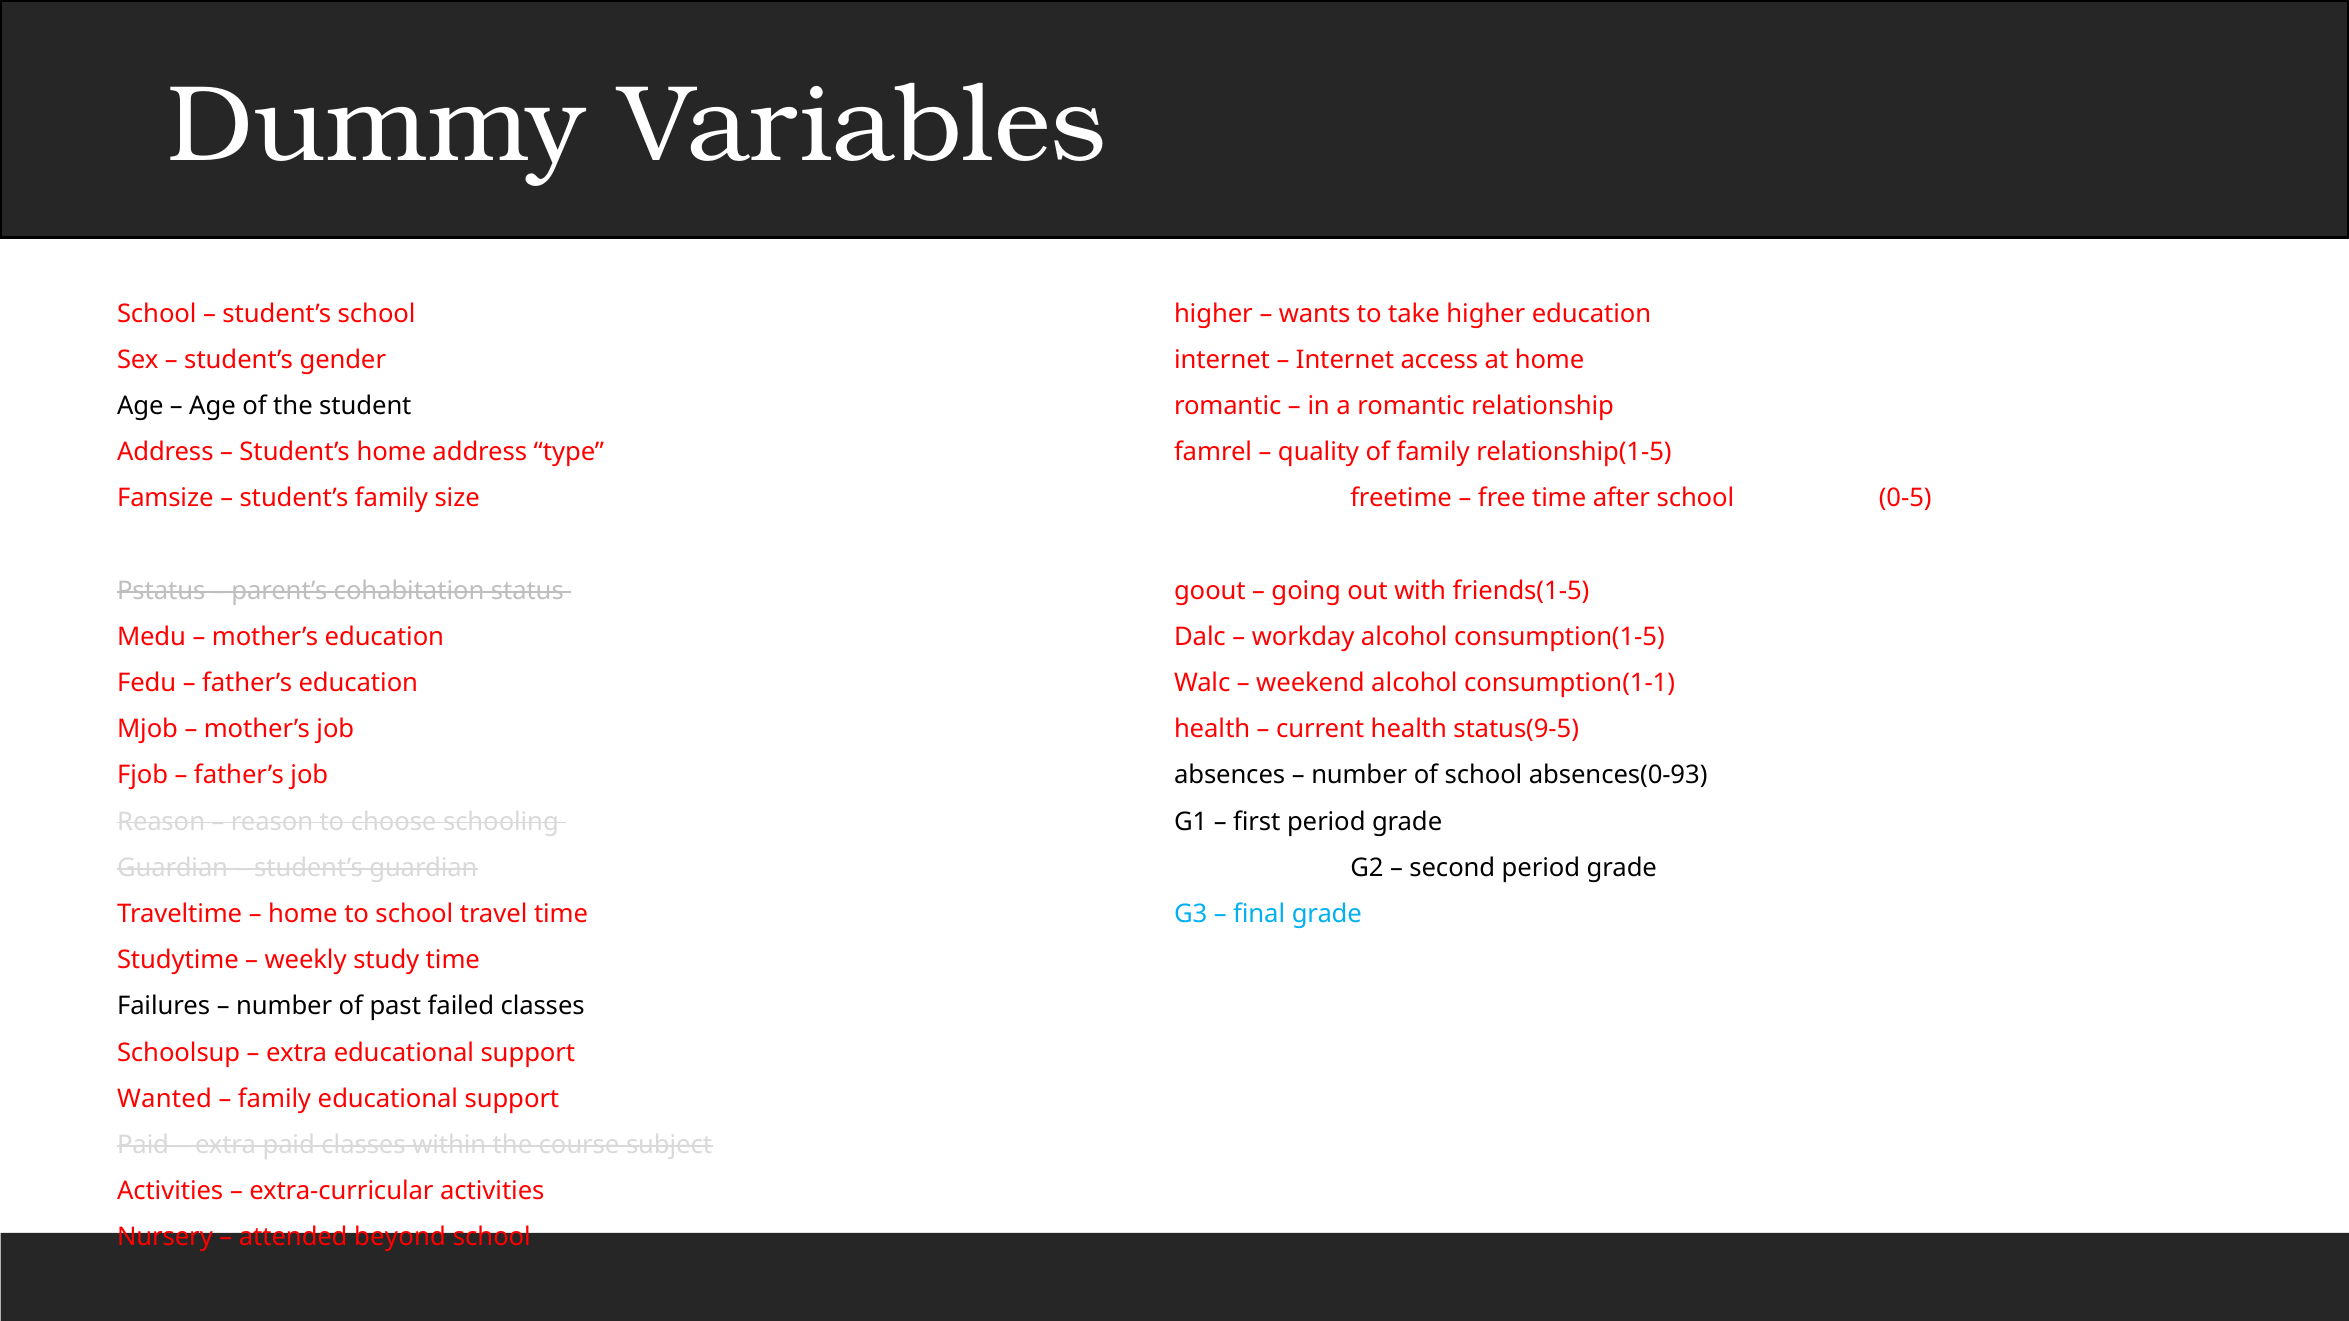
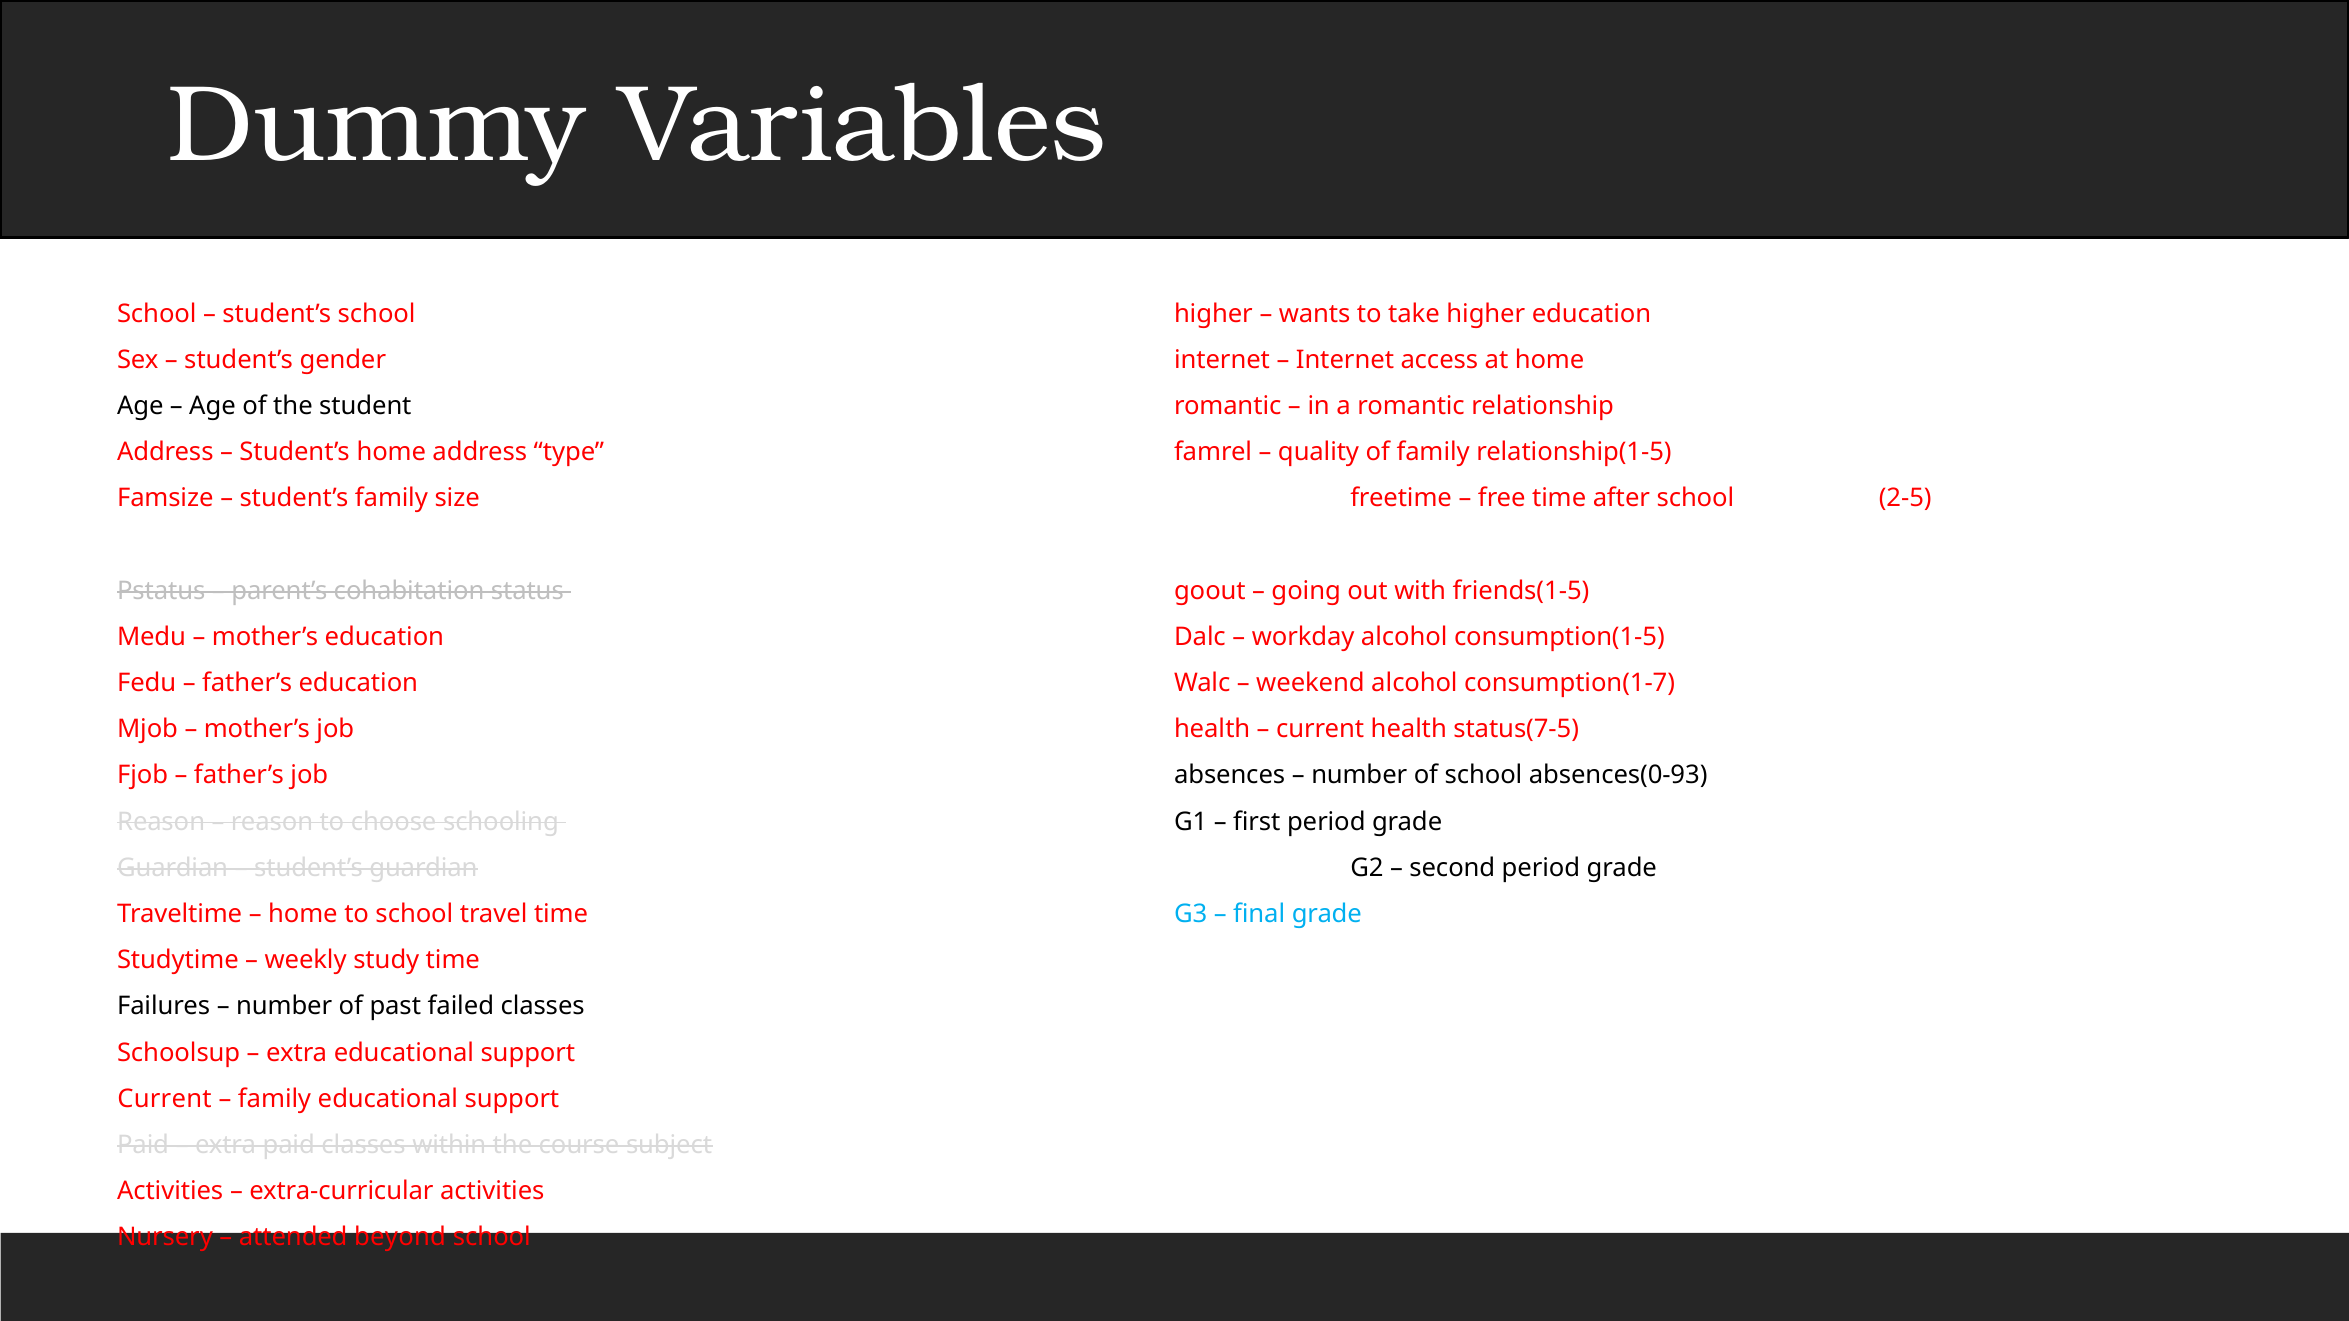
0-5: 0-5 -> 2-5
consumption(1-1: consumption(1-1 -> consumption(1-7
status(9-5: status(9-5 -> status(7-5
Wanted at (165, 1099): Wanted -> Current
